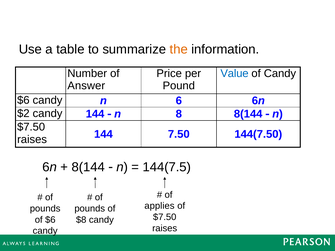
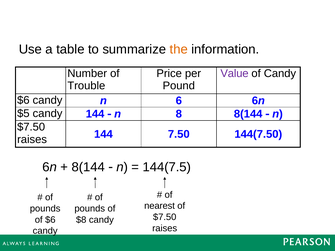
Value colour: blue -> purple
Answer: Answer -> Trouble
$2: $2 -> $5
applies: applies -> nearest
